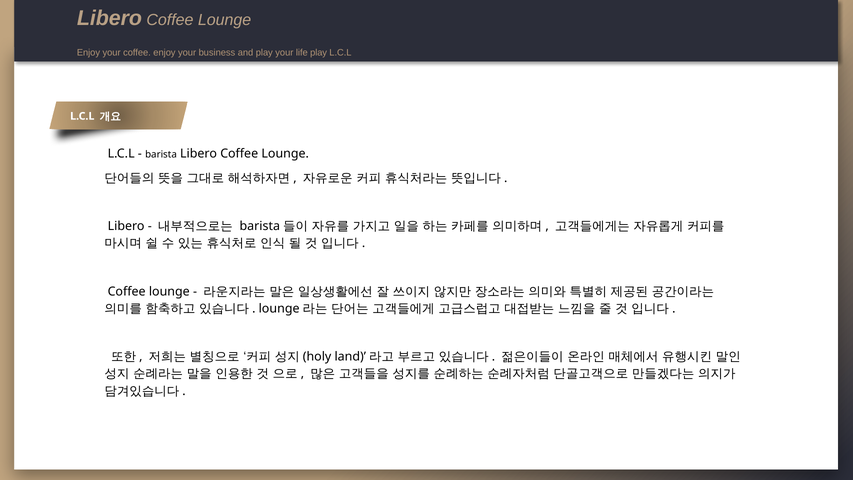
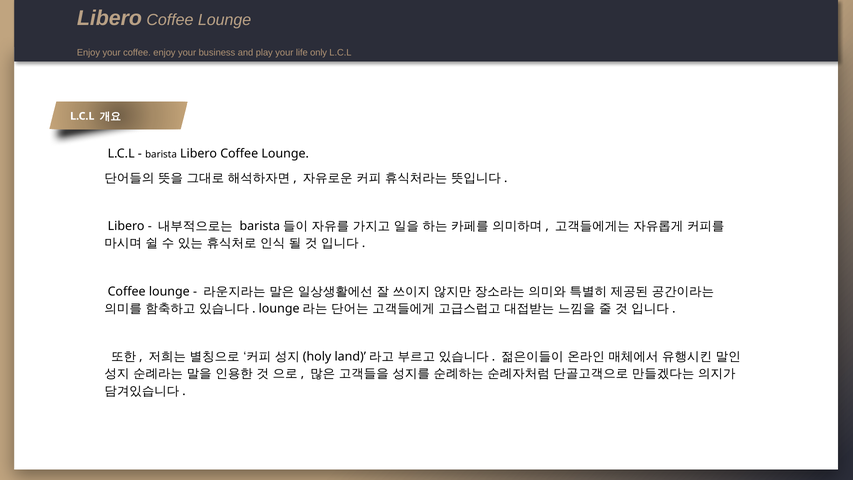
life play: play -> only
